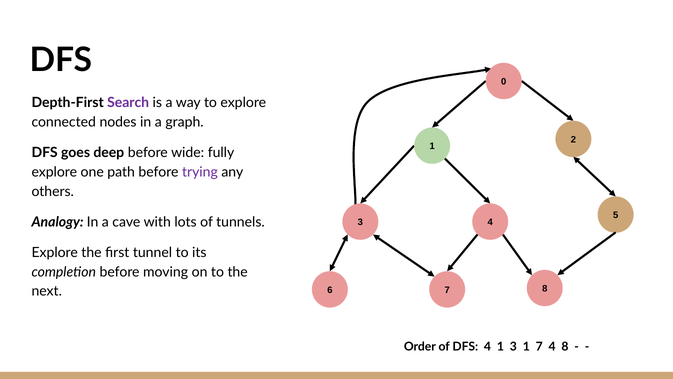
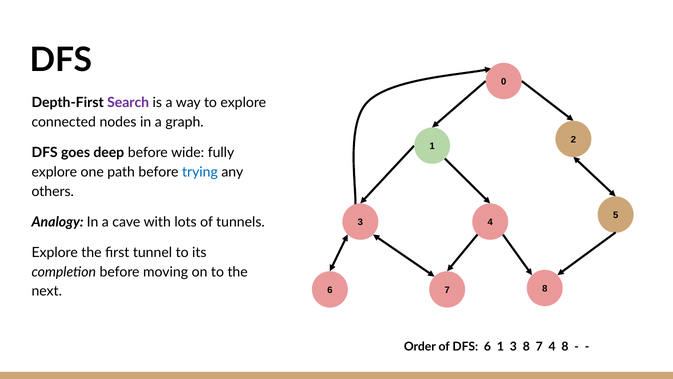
trying colour: purple -> blue
DFS 4: 4 -> 6
1 3 1: 1 -> 8
